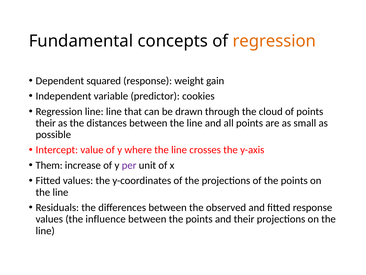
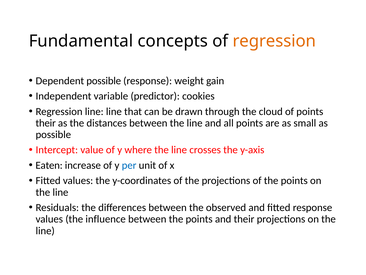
Dependent squared: squared -> possible
Them: Them -> Eaten
per colour: purple -> blue
